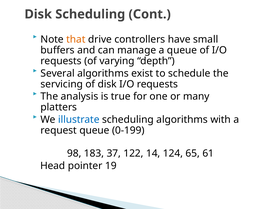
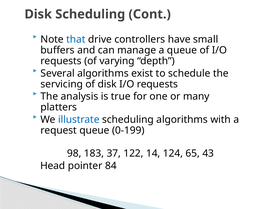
that colour: orange -> blue
61: 61 -> 43
19: 19 -> 84
